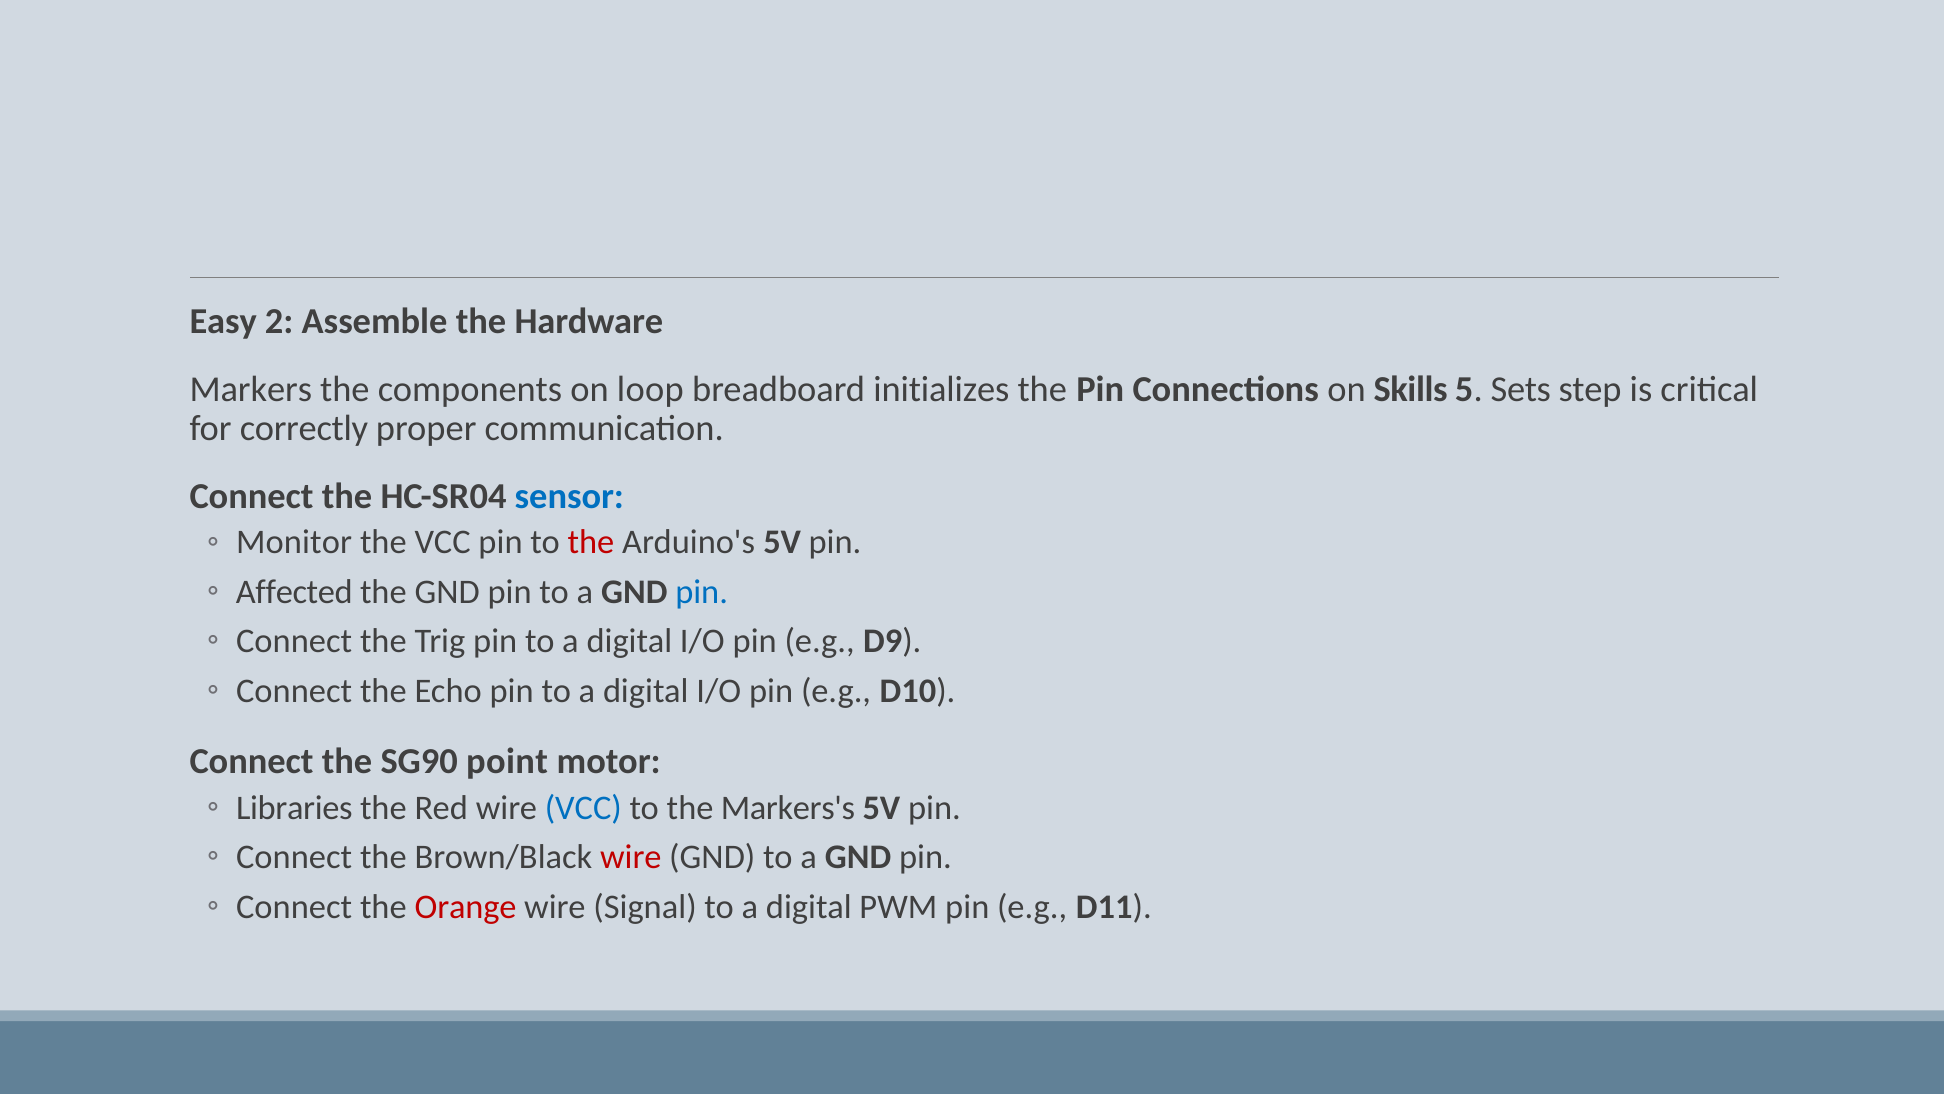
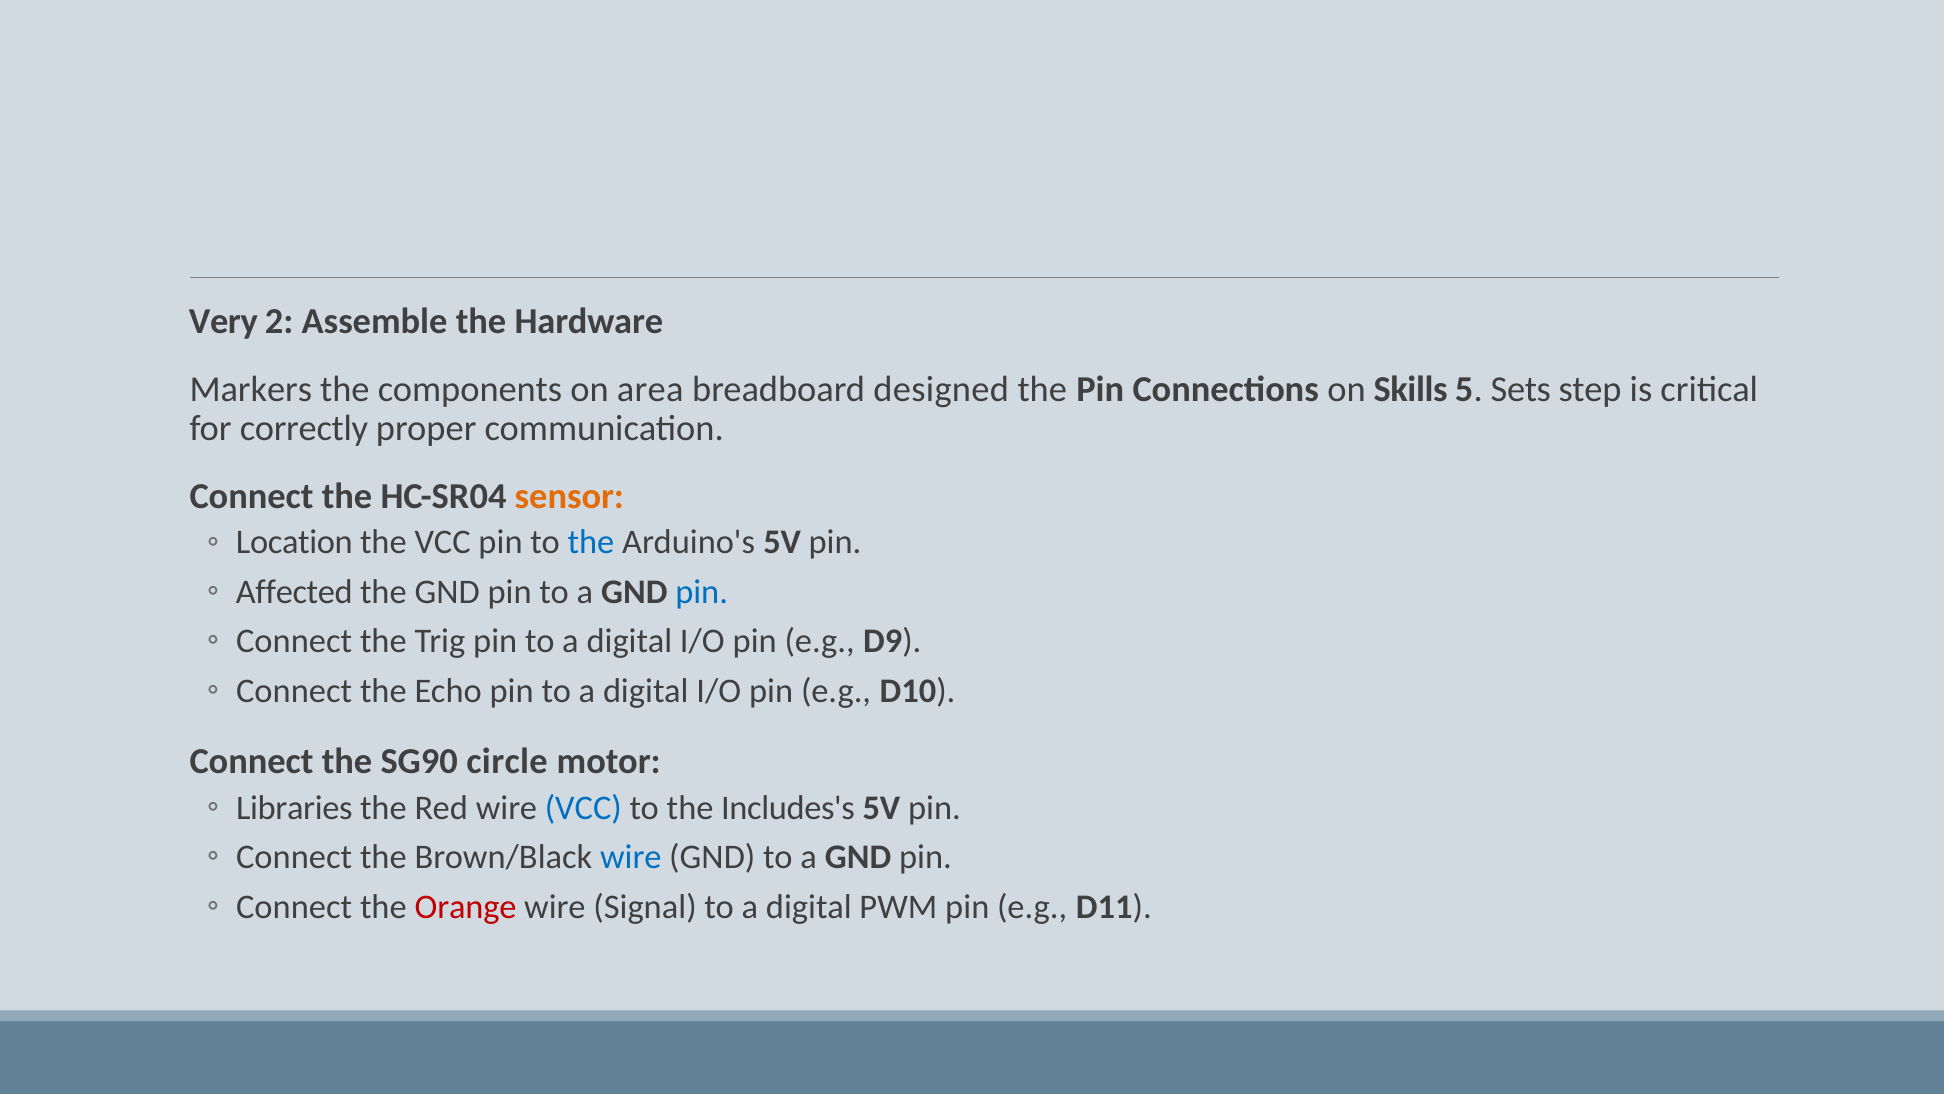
Easy: Easy -> Very
loop: loop -> area
initializes: initializes -> designed
sensor colour: blue -> orange
Monitor: Monitor -> Location
the at (591, 542) colour: red -> blue
point: point -> circle
Markers's: Markers's -> Includes's
wire at (631, 857) colour: red -> blue
